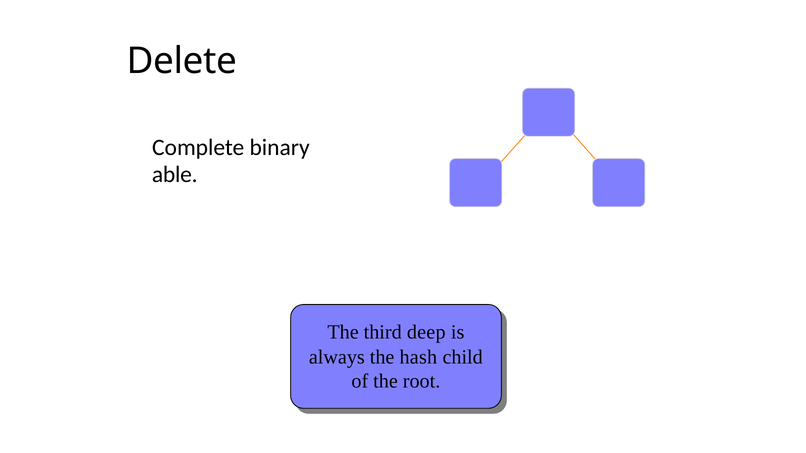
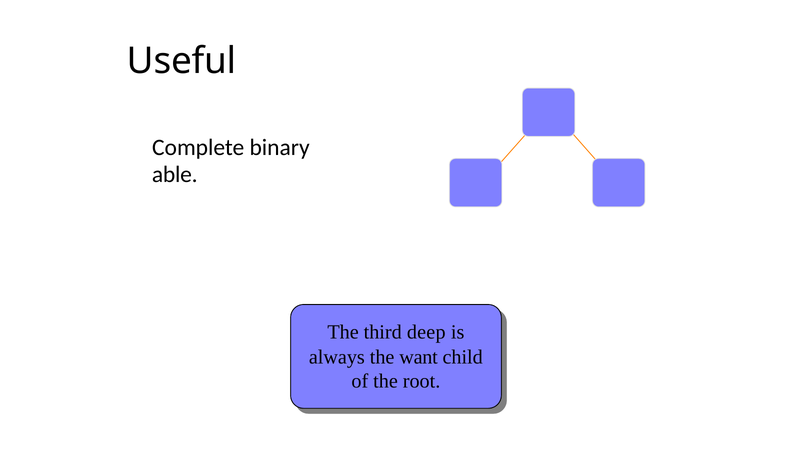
Delete: Delete -> Useful
hash: hash -> want
